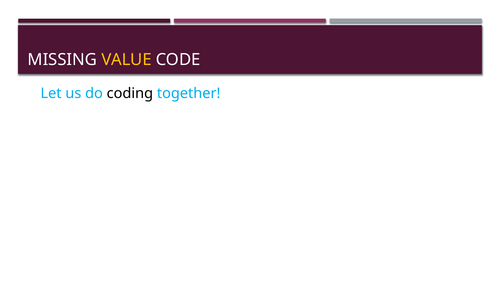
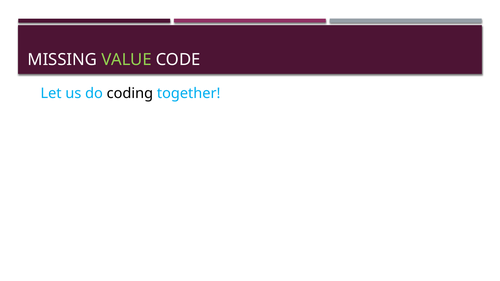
VALUE colour: yellow -> light green
